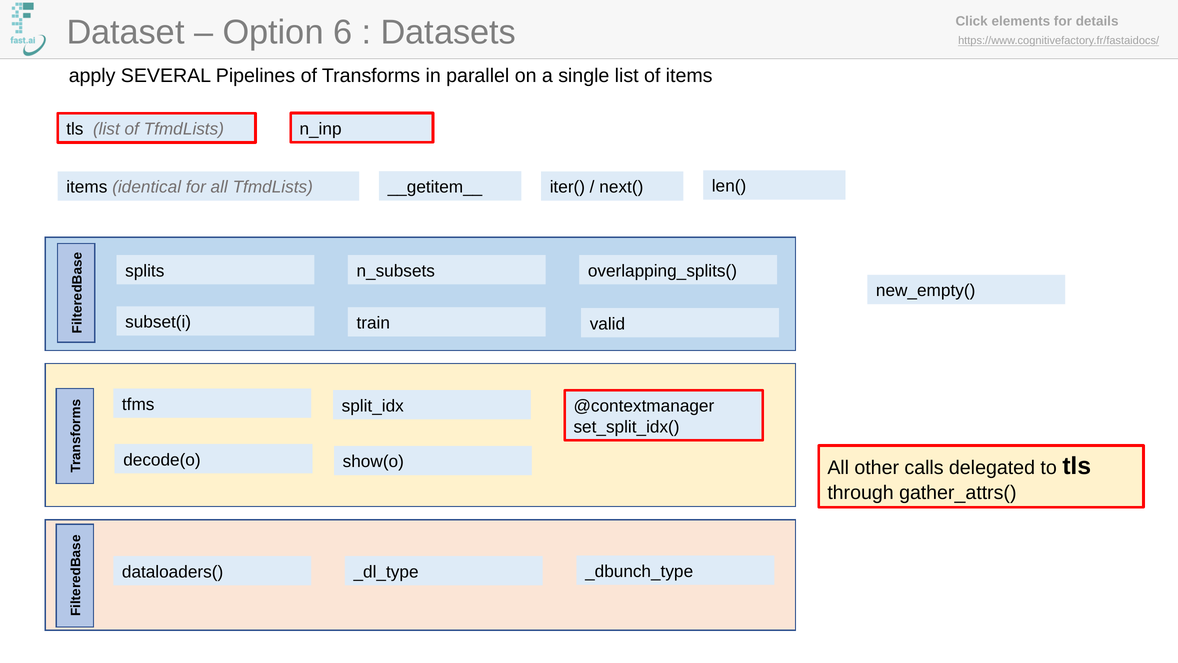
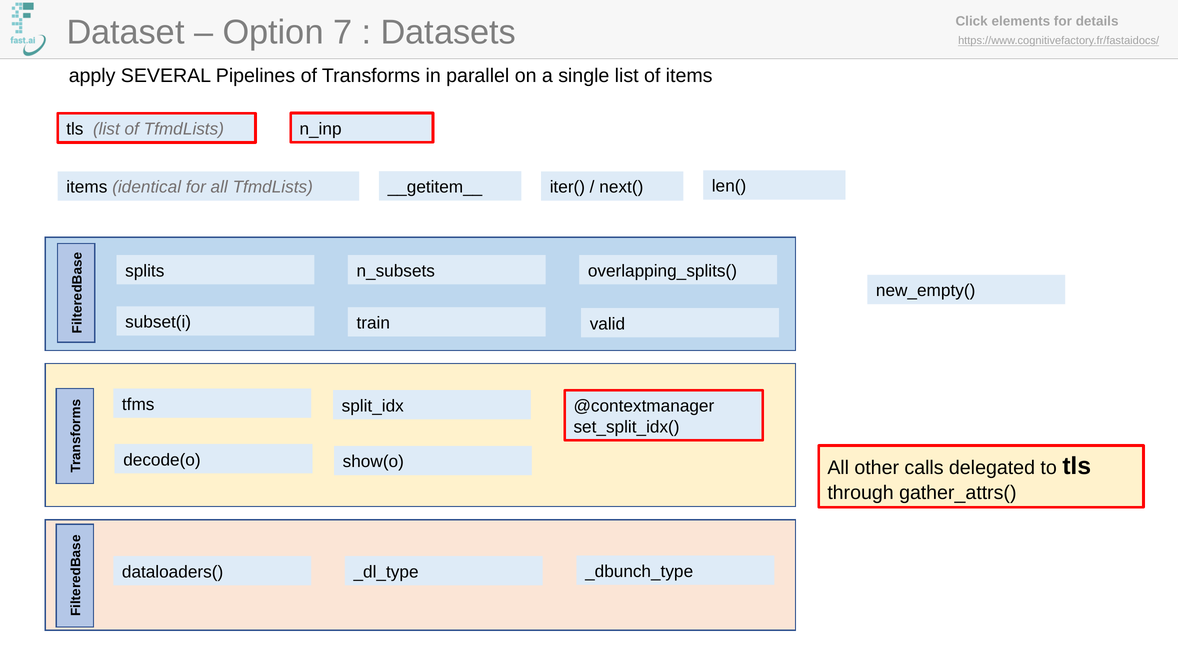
6: 6 -> 7
